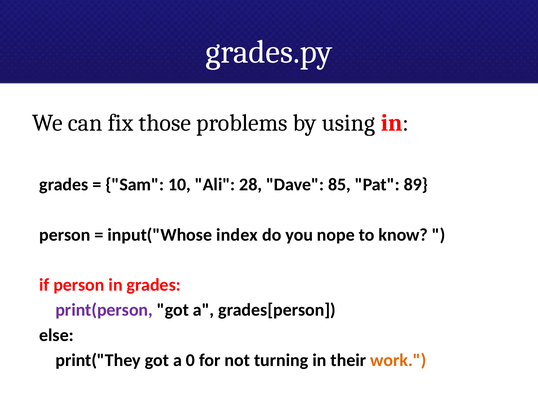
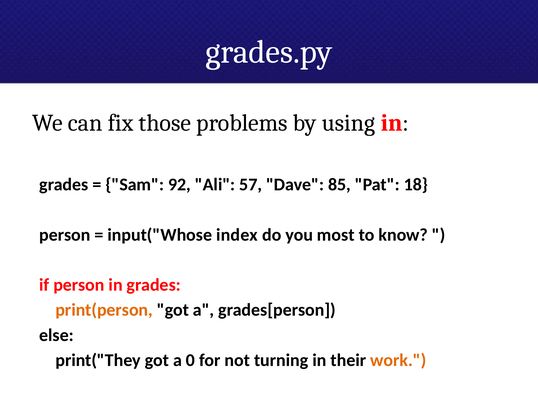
10: 10 -> 92
28: 28 -> 57
89: 89 -> 18
nope: nope -> most
print(person colour: purple -> orange
